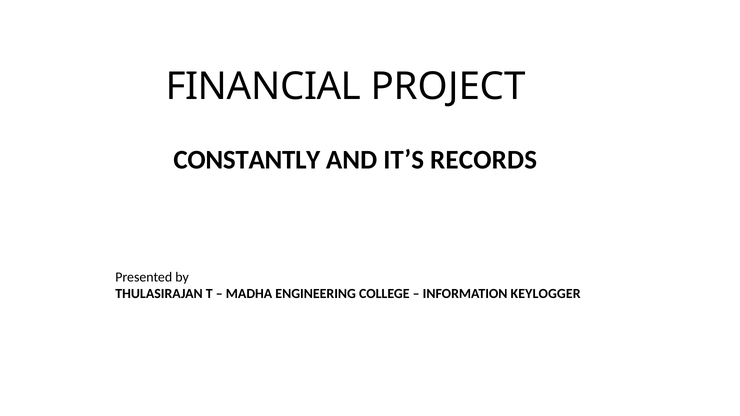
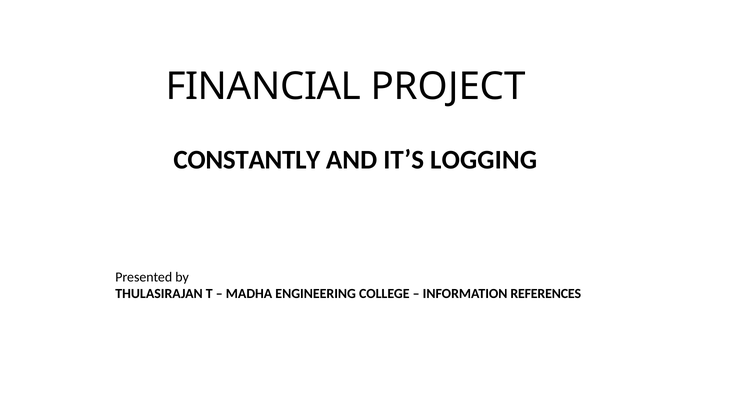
RECORDS: RECORDS -> LOGGING
KEYLOGGER: KEYLOGGER -> REFERENCES
